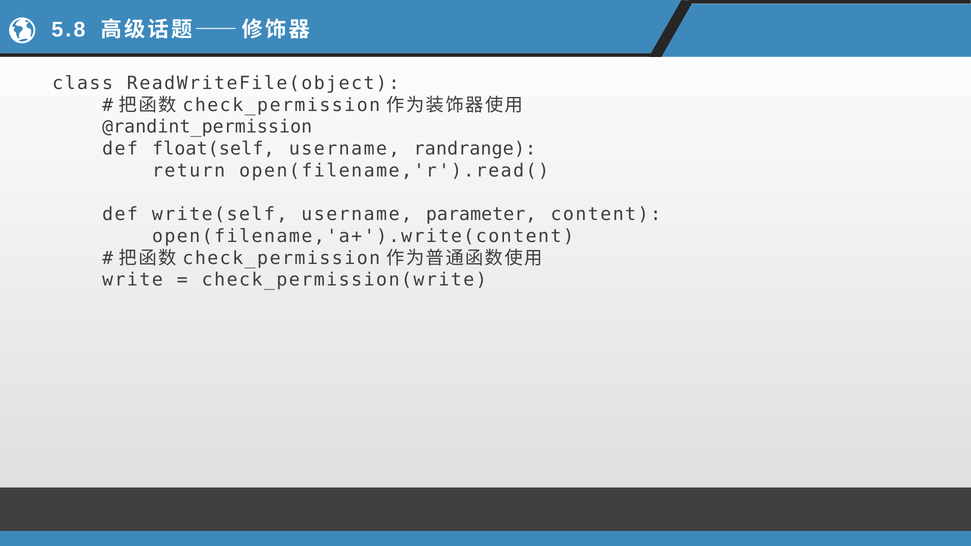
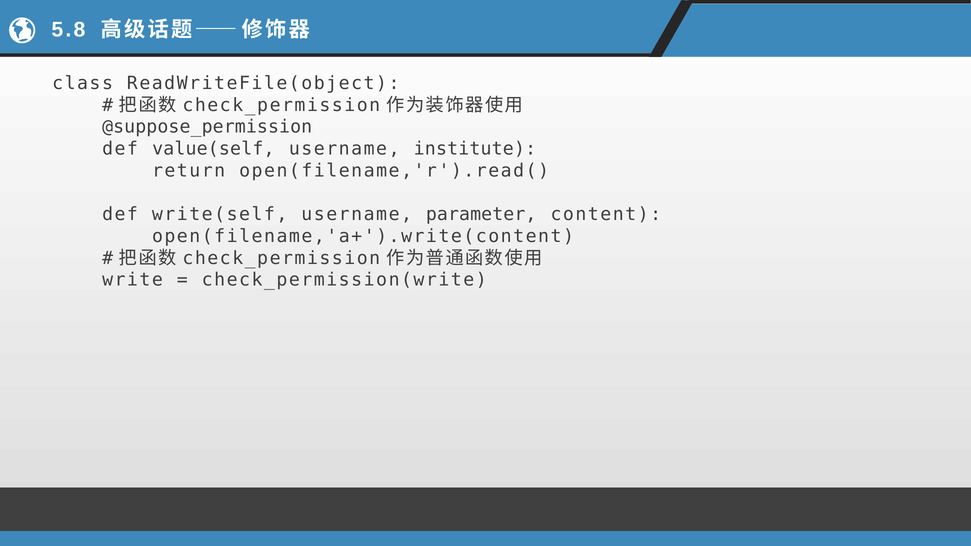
@randint_permission: @randint_permission -> @suppose_permission
float(self: float(self -> value(self
randrange: randrange -> institute
